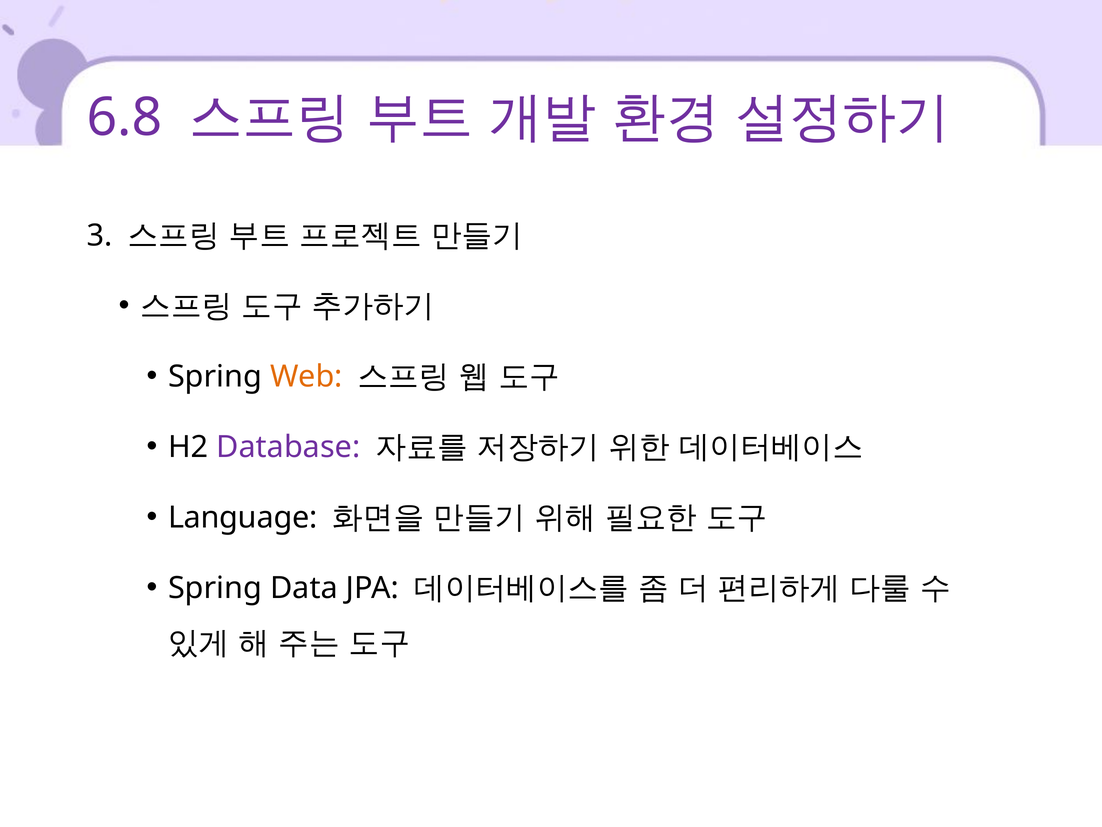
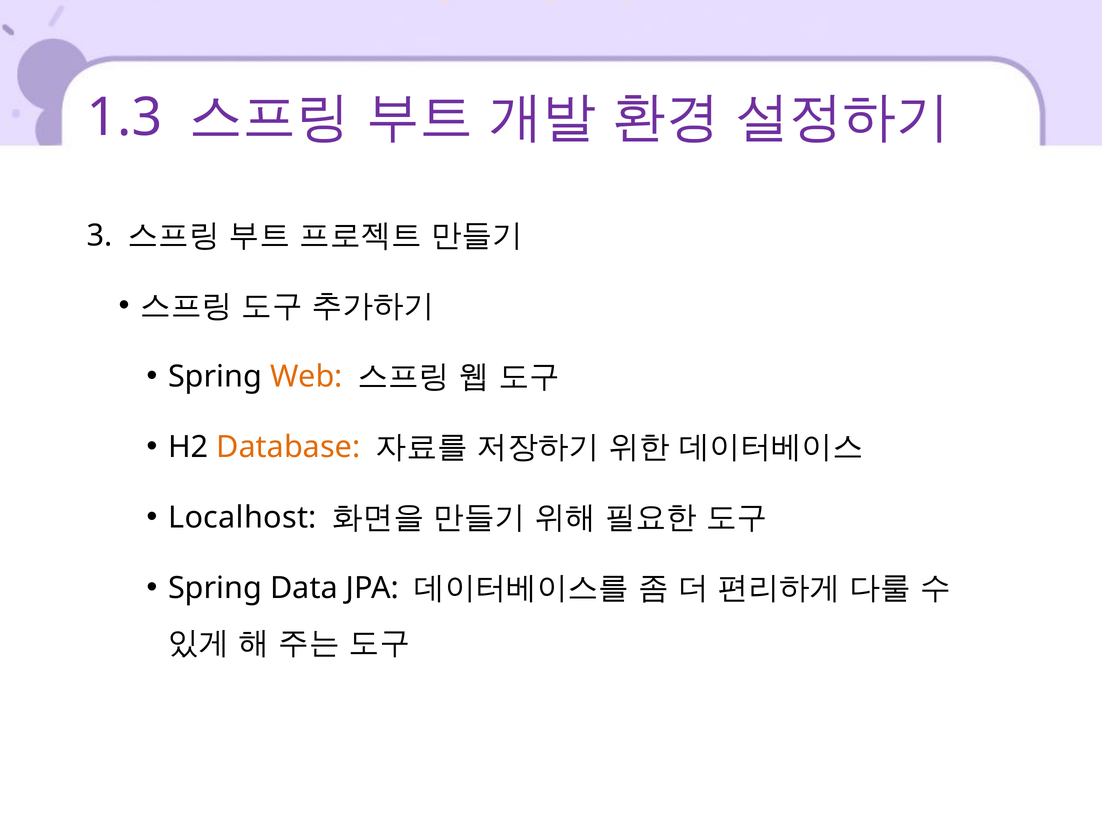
6.8: 6.8 -> 1.3
Database colour: purple -> orange
Language: Language -> Localhost
